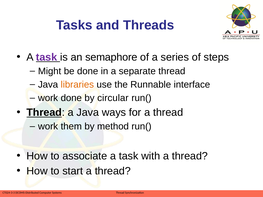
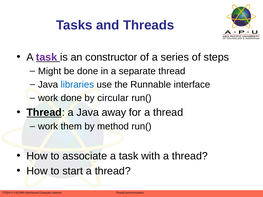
semaphore: semaphore -> constructor
libraries colour: orange -> blue
ways: ways -> away
